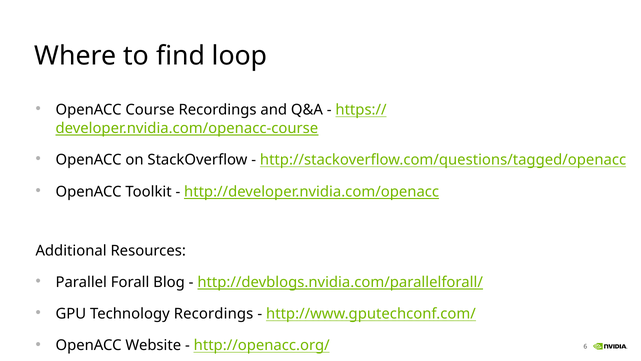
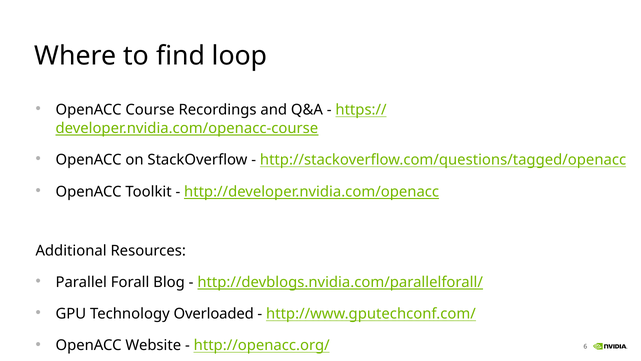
Technology Recordings: Recordings -> Overloaded
